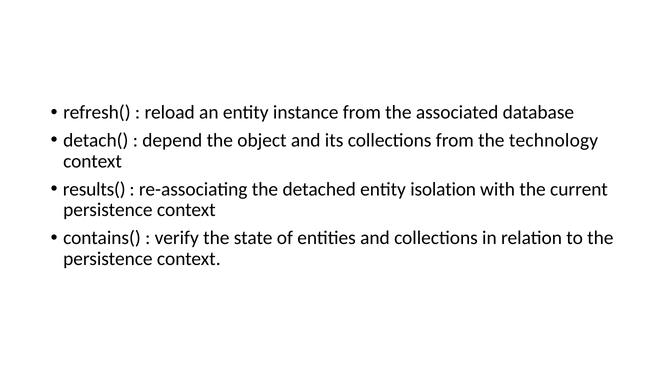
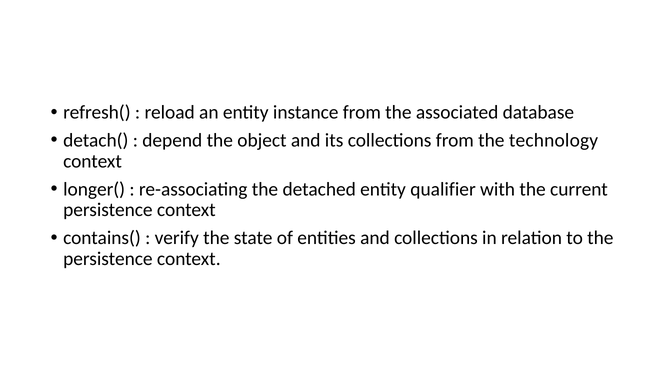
results(: results( -> longer(
isolation: isolation -> qualifier
